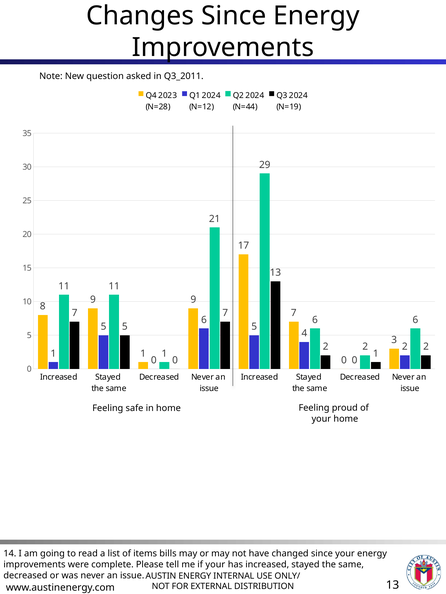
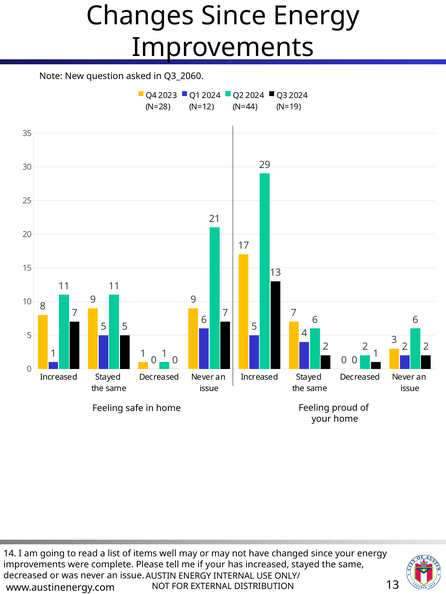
Q3_2011: Q3_2011 -> Q3_2060
bills: bills -> well
